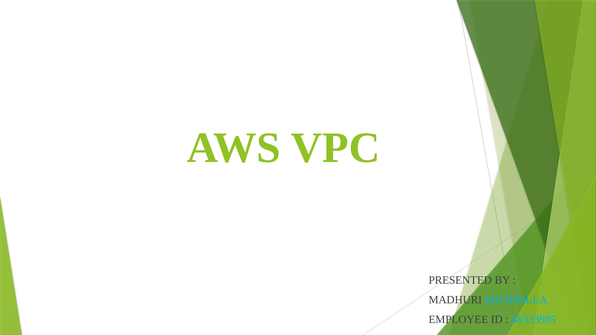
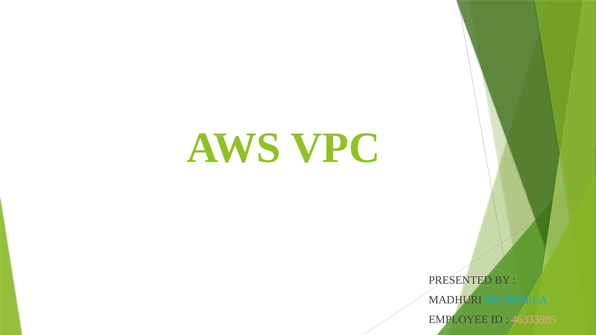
46333985 colour: light blue -> pink
